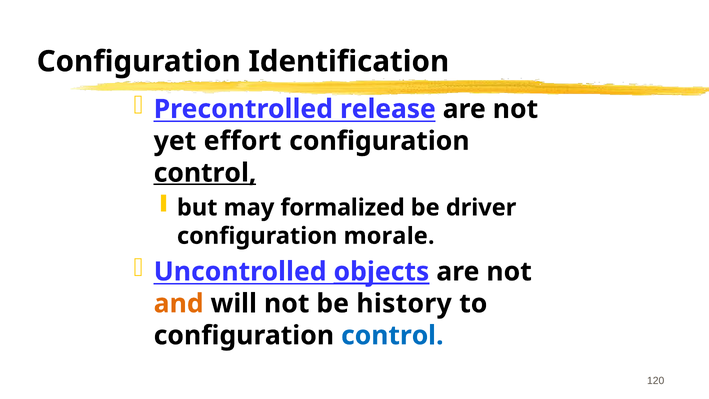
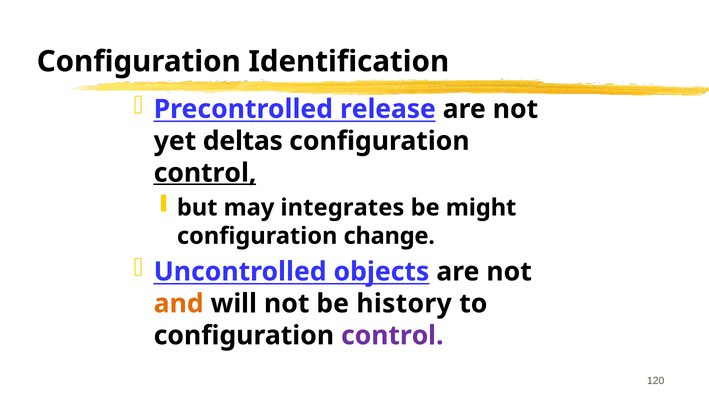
effort: effort -> deltas
formalized: formalized -> integrates
driver: driver -> might
morale: morale -> change
objects underline: present -> none
control at (392, 335) colour: blue -> purple
